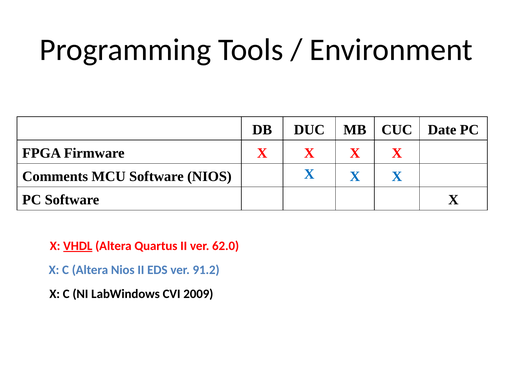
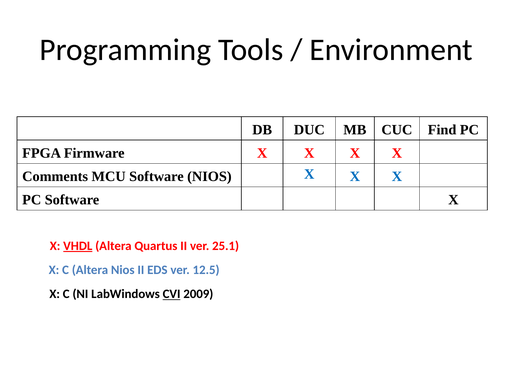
Date: Date -> Find
62.0: 62.0 -> 25.1
91.2: 91.2 -> 12.5
CVI underline: none -> present
